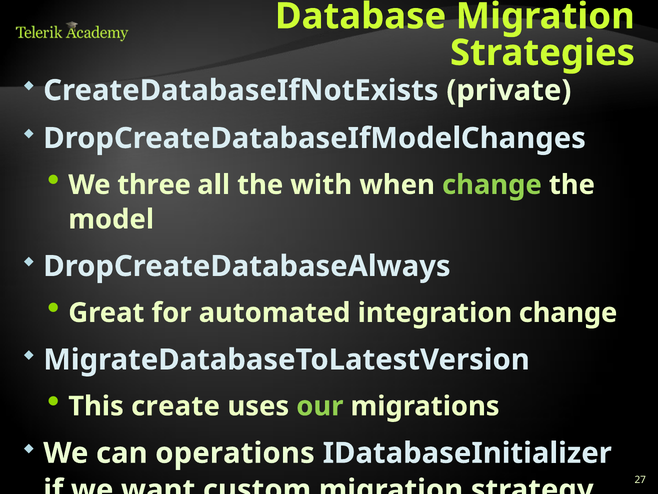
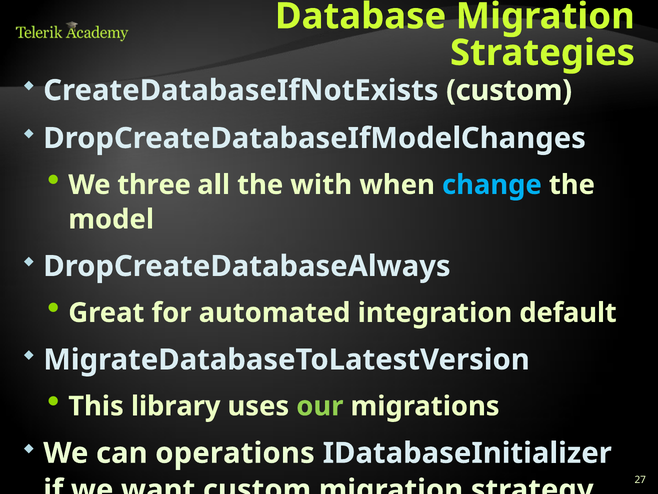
CreateDatabaseIfNotExists private: private -> custom
change at (492, 185) colour: light green -> light blue
integration change: change -> default
create: create -> library
